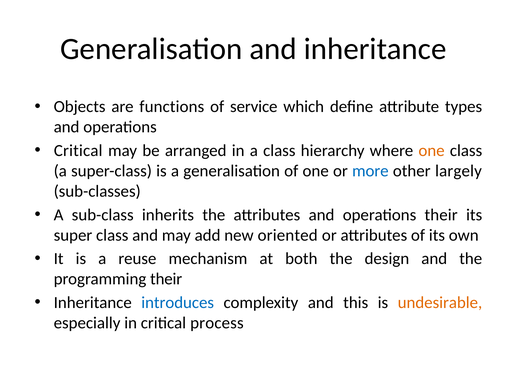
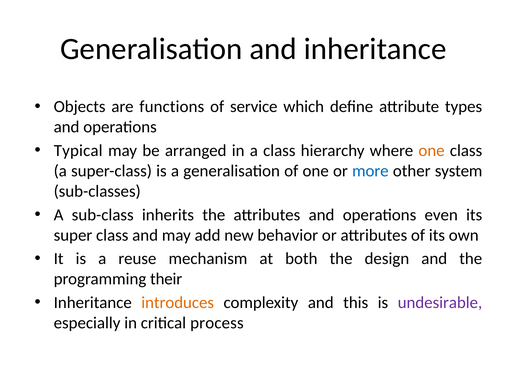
Critical at (78, 151): Critical -> Typical
largely: largely -> system
operations their: their -> even
oriented: oriented -> behavior
introduces colour: blue -> orange
undesirable colour: orange -> purple
